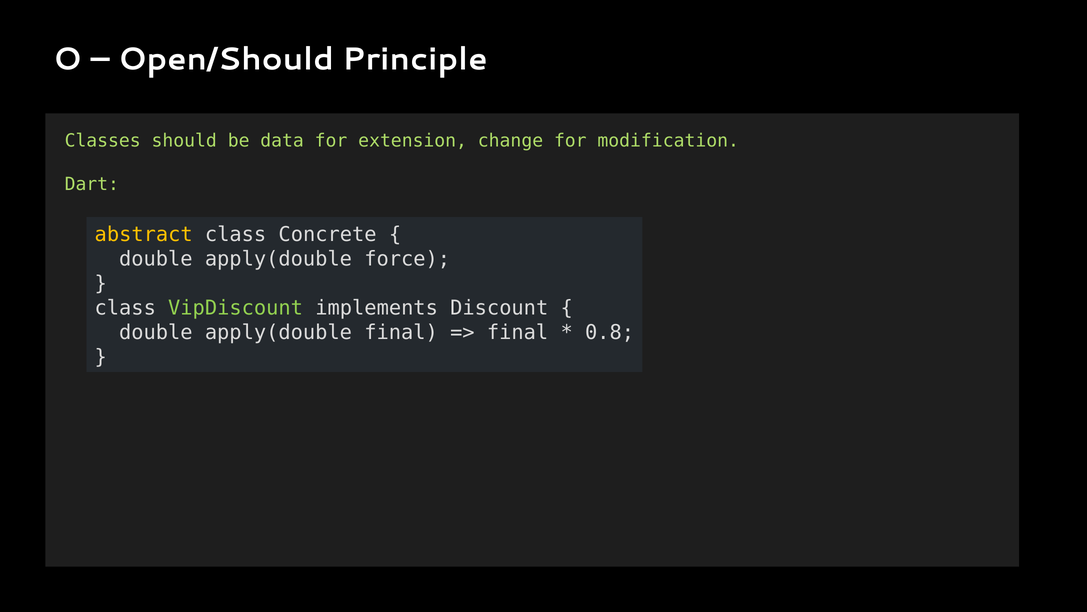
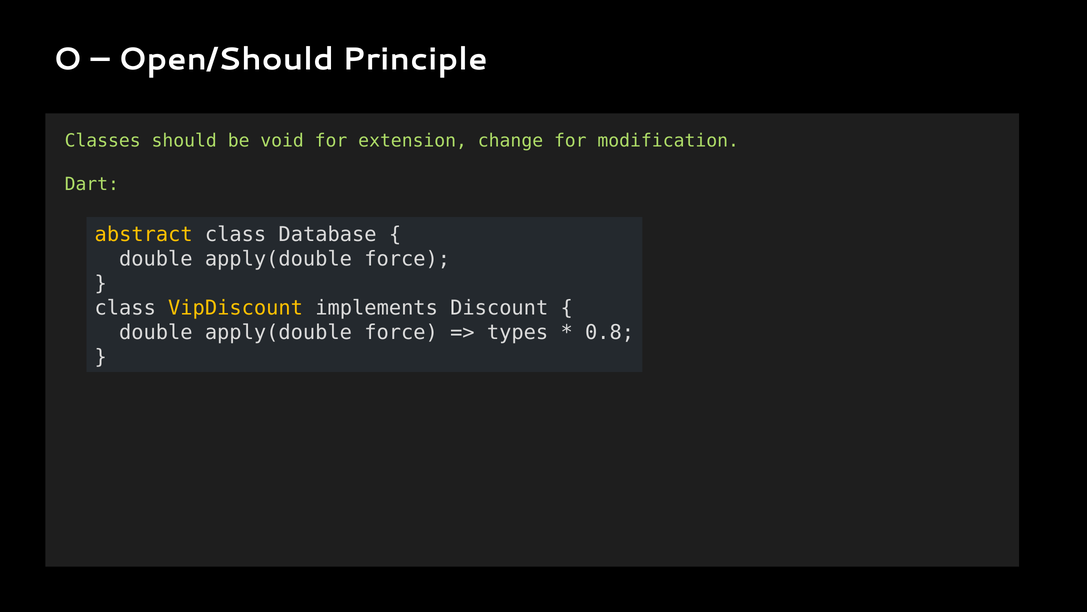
data: data -> void
Concrete: Concrete -> Database
VipDiscount colour: light green -> yellow
final at (401, 332): final -> force
final at (518, 332): final -> types
